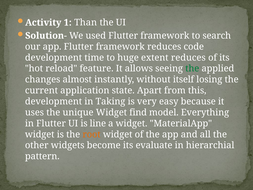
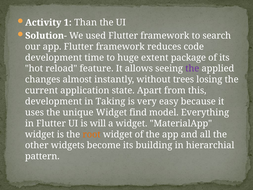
extent reduces: reduces -> package
the at (192, 68) colour: green -> purple
itself: itself -> trees
line: line -> will
evaluate: evaluate -> building
